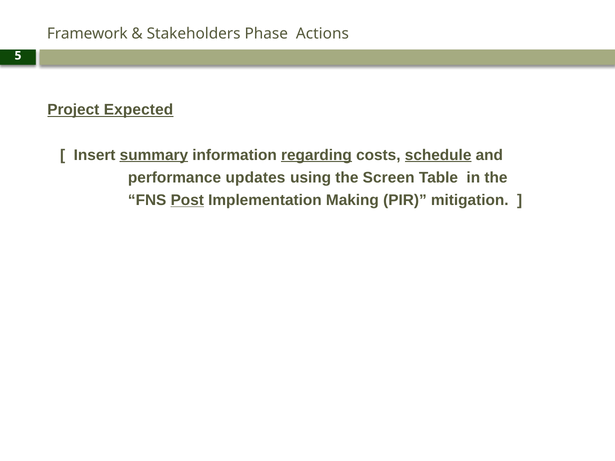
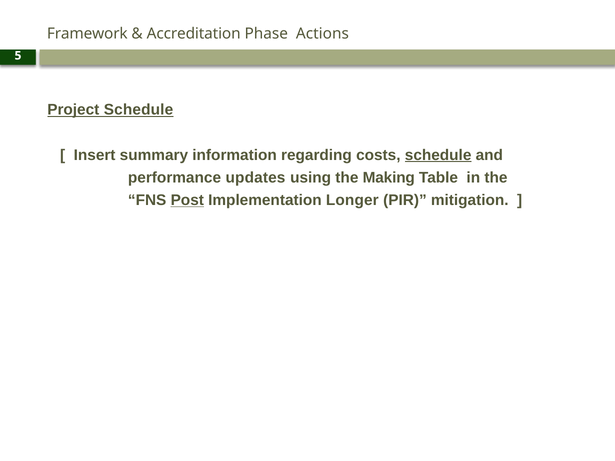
Stakeholders: Stakeholders -> Accreditation
Project Expected: Expected -> Schedule
summary underline: present -> none
regarding underline: present -> none
Screen: Screen -> Making
Making: Making -> Longer
